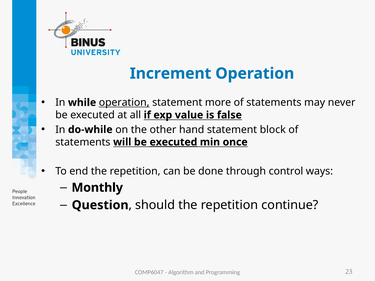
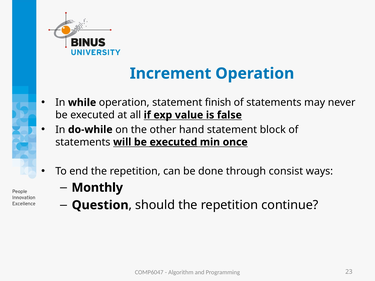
operation at (124, 103) underline: present -> none
more: more -> finish
control: control -> consist
